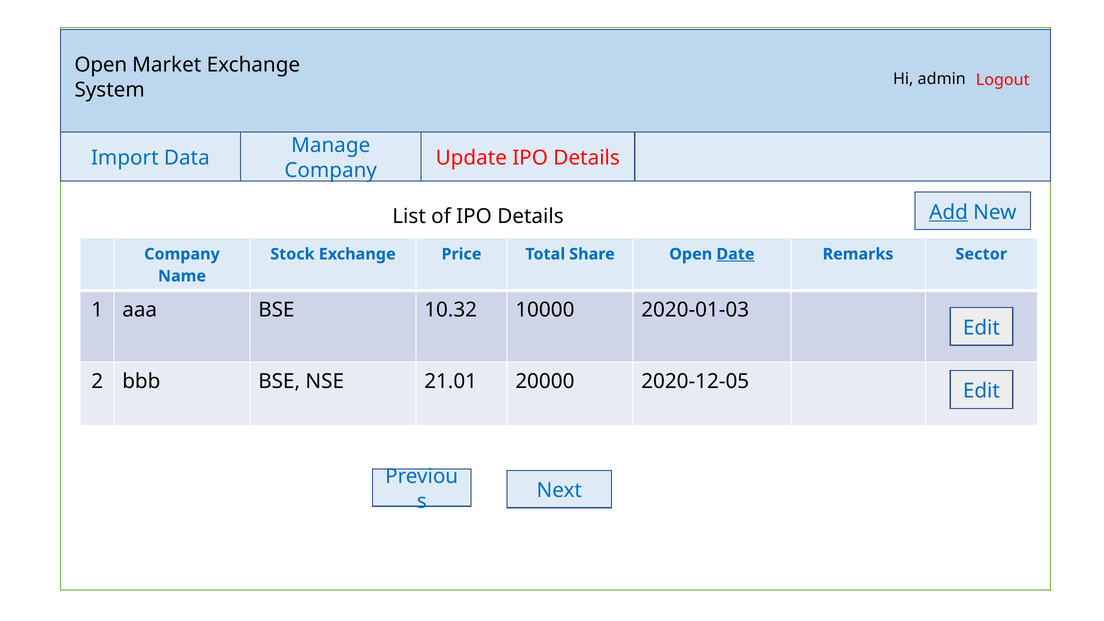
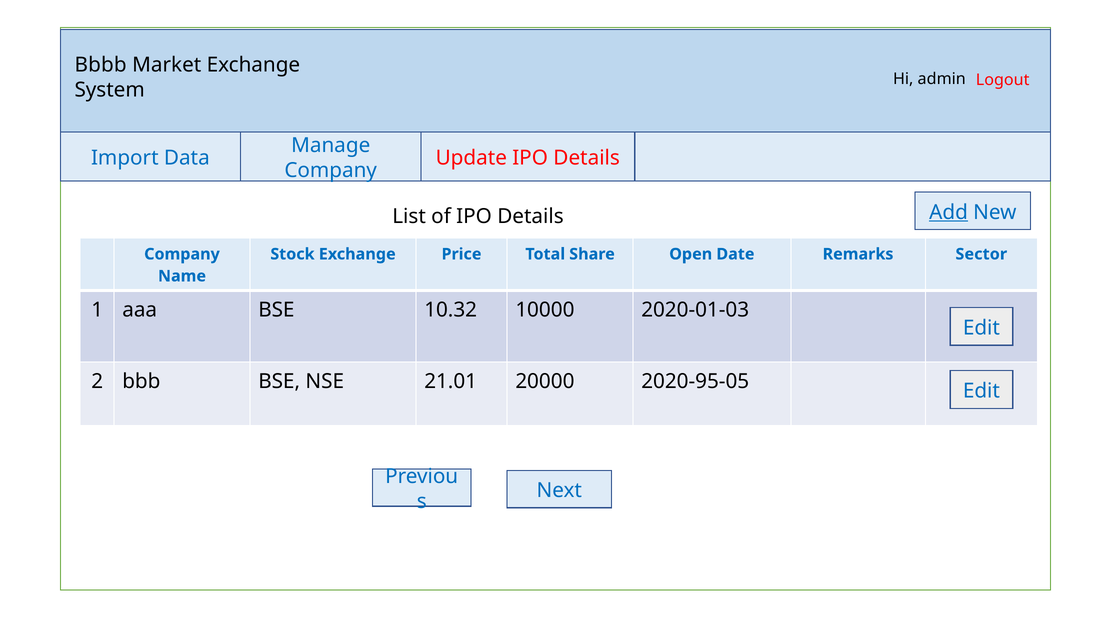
Open at (101, 65): Open -> Bbbb
Date underline: present -> none
2020-12-05: 2020-12-05 -> 2020-95-05
